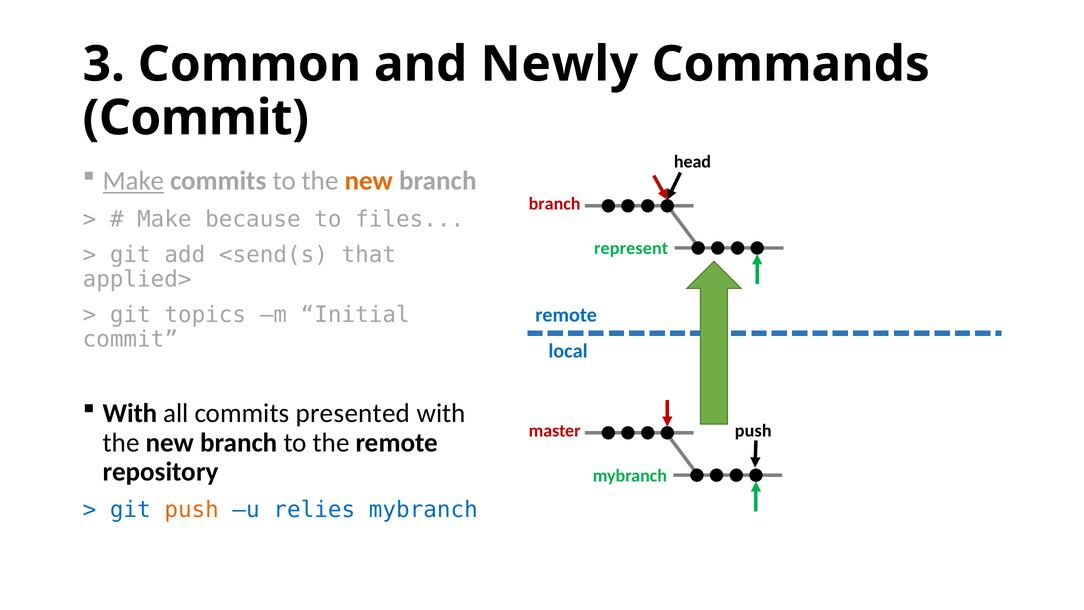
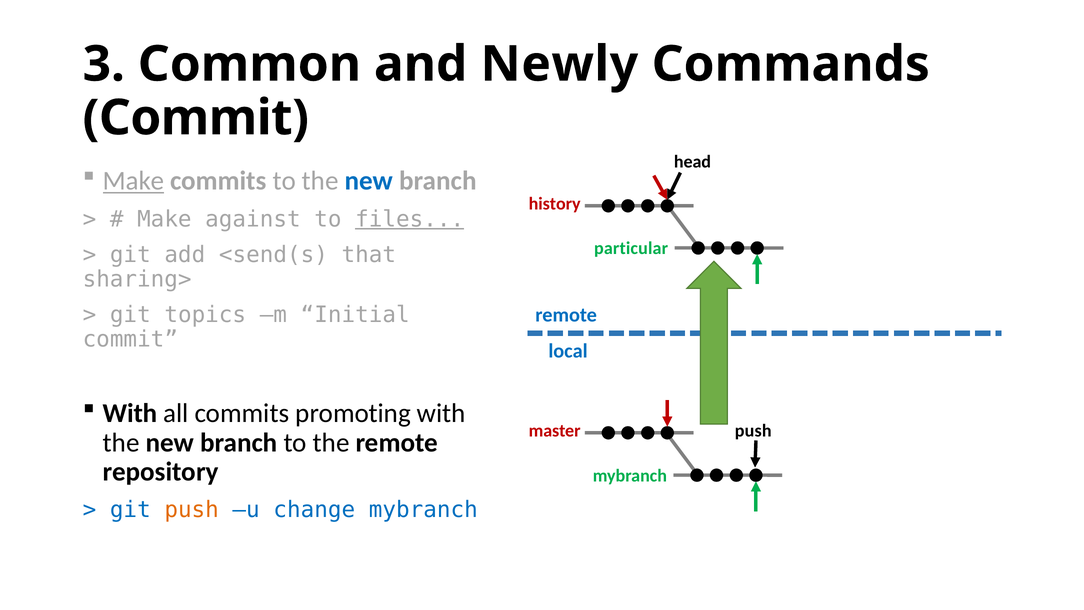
new at (369, 181) colour: orange -> blue
branch at (555, 204): branch -> history
because: because -> against
files underline: none -> present
represent: represent -> particular
applied>: applied> -> sharing>
presented: presented -> promoting
relies: relies -> change
